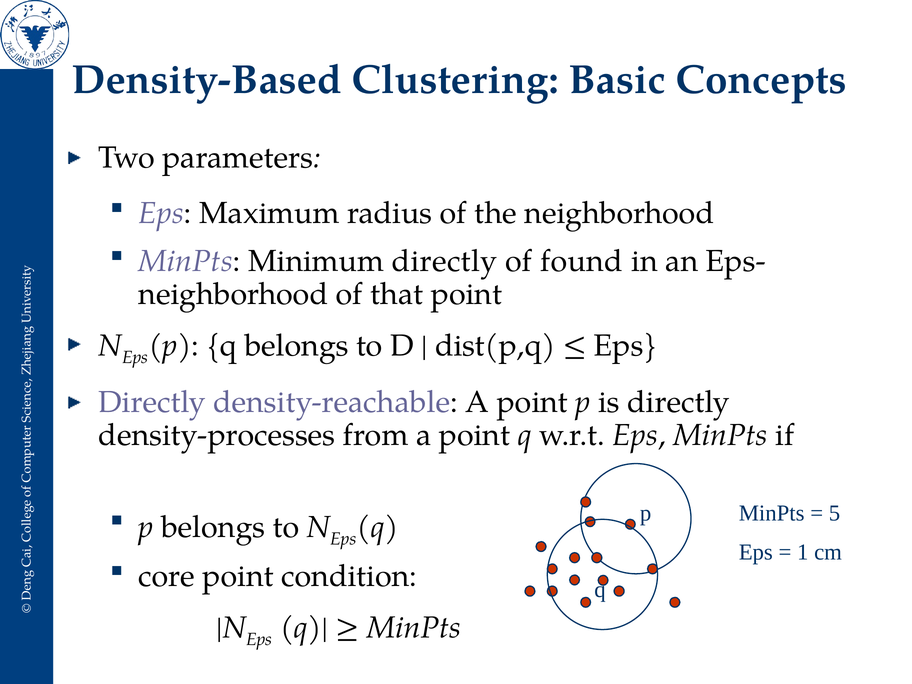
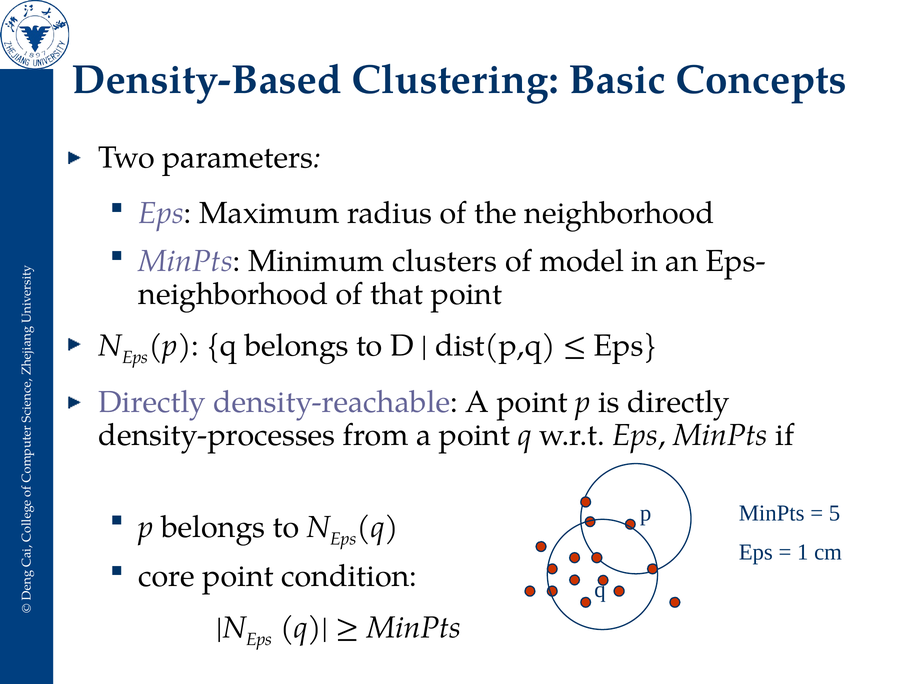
Minimum directly: directly -> clusters
found: found -> model
